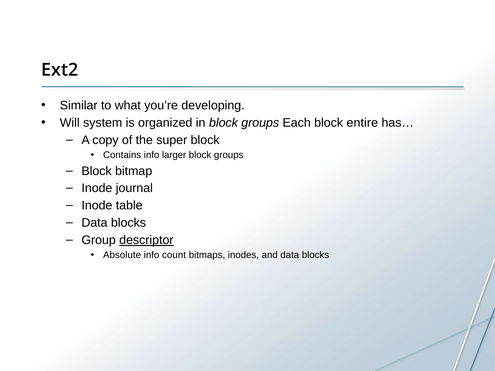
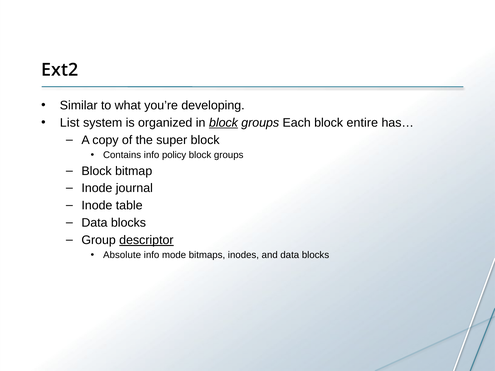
Will: Will -> List
block at (223, 123) underline: none -> present
larger: larger -> policy
count: count -> mode
